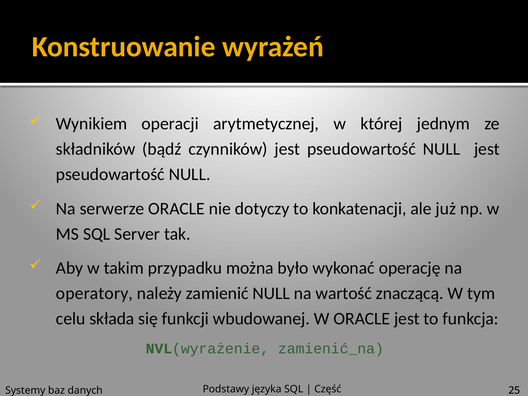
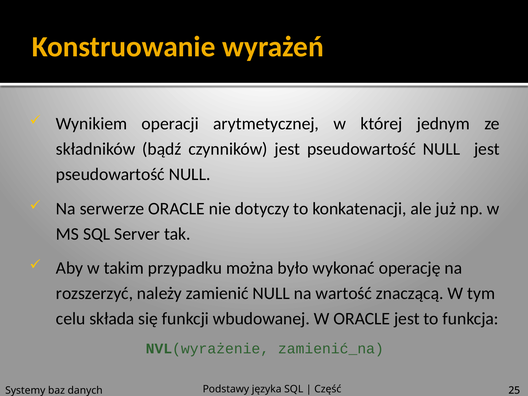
operatory: operatory -> rozszerzyć
